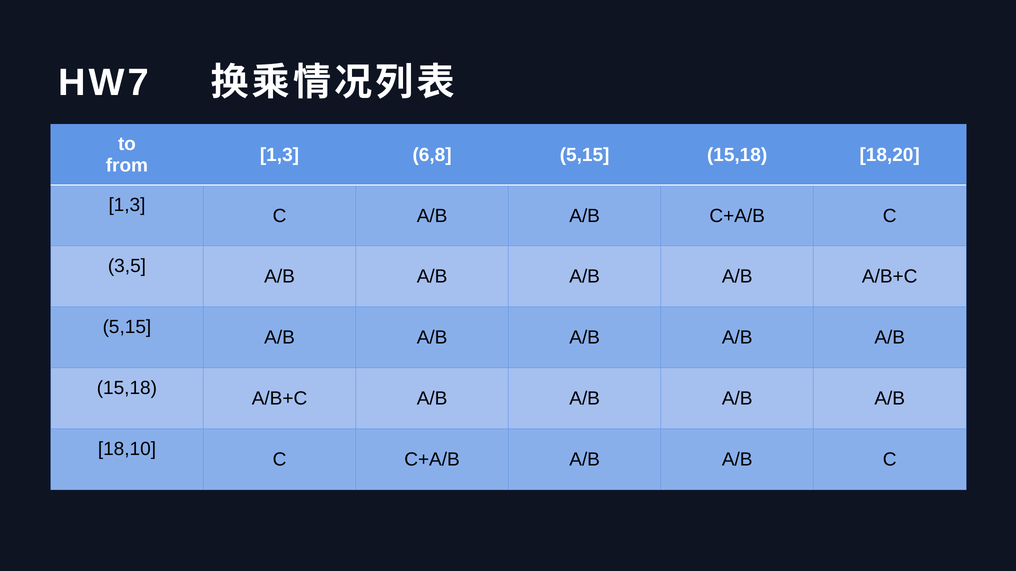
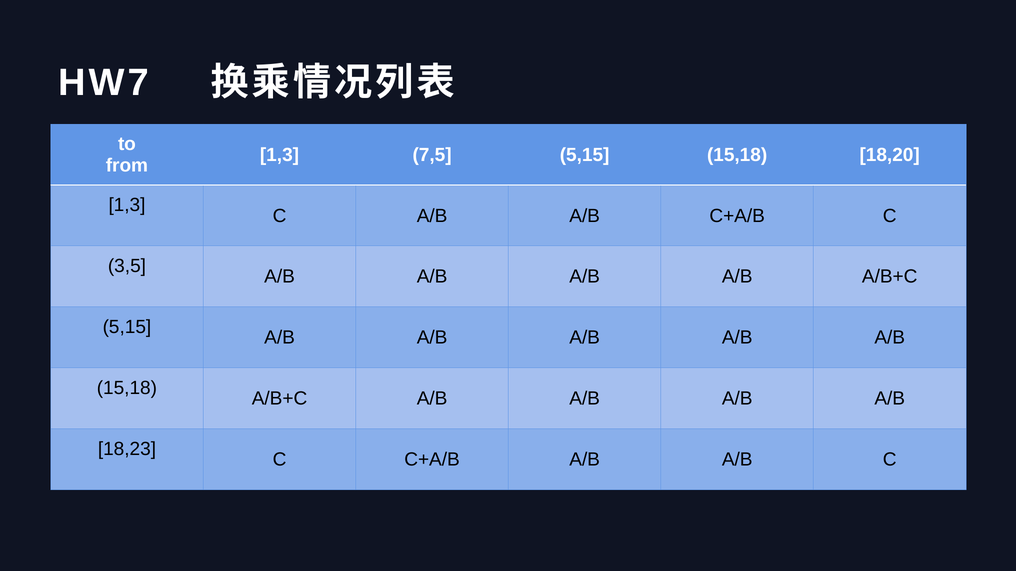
6,8: 6,8 -> 7,5
18,10: 18,10 -> 18,23
